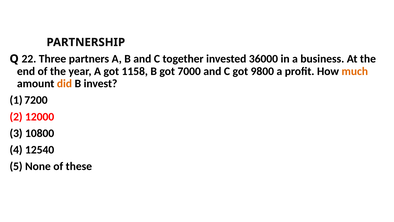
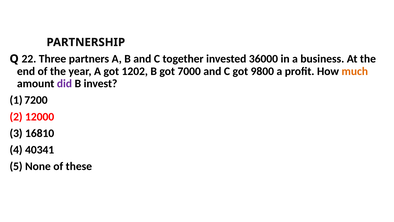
1158: 1158 -> 1202
did colour: orange -> purple
10800: 10800 -> 16810
12540: 12540 -> 40341
